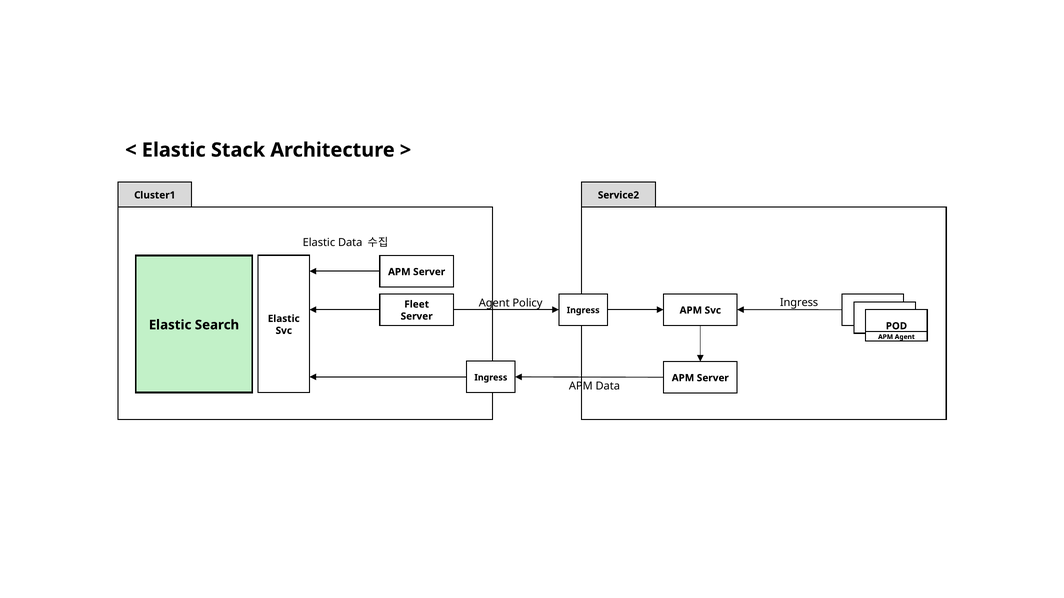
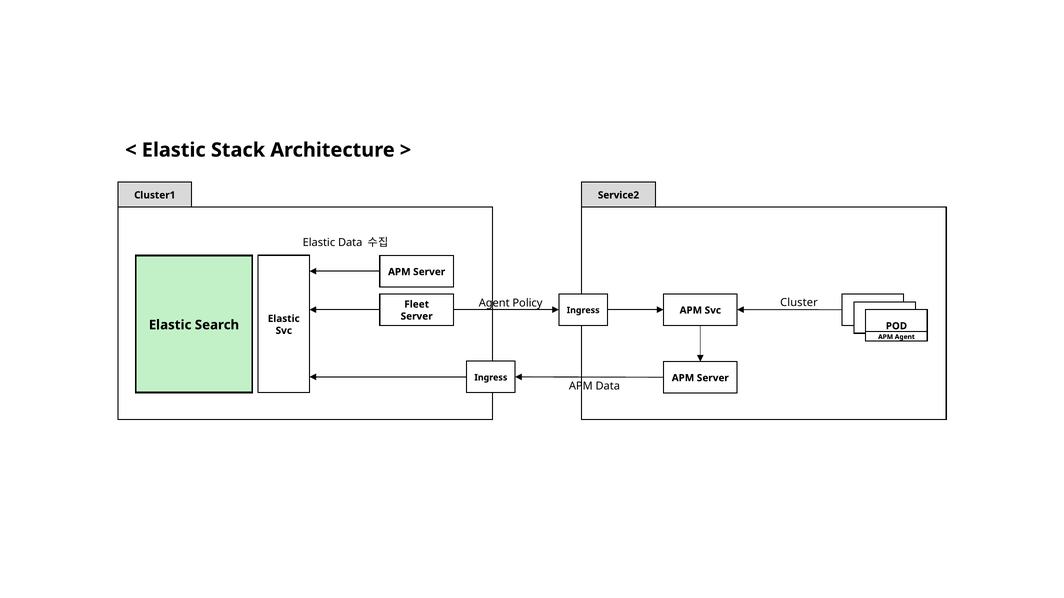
Ingress at (799, 303): Ingress -> Cluster
